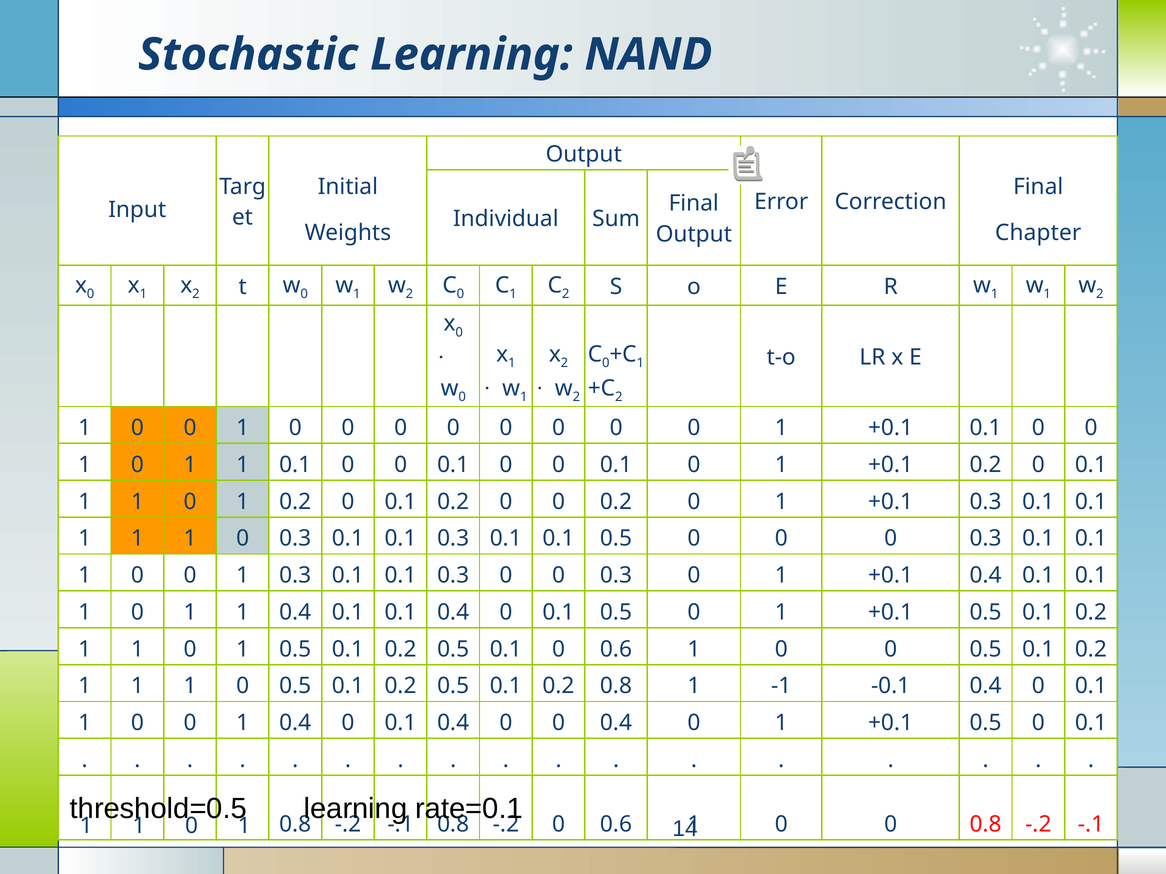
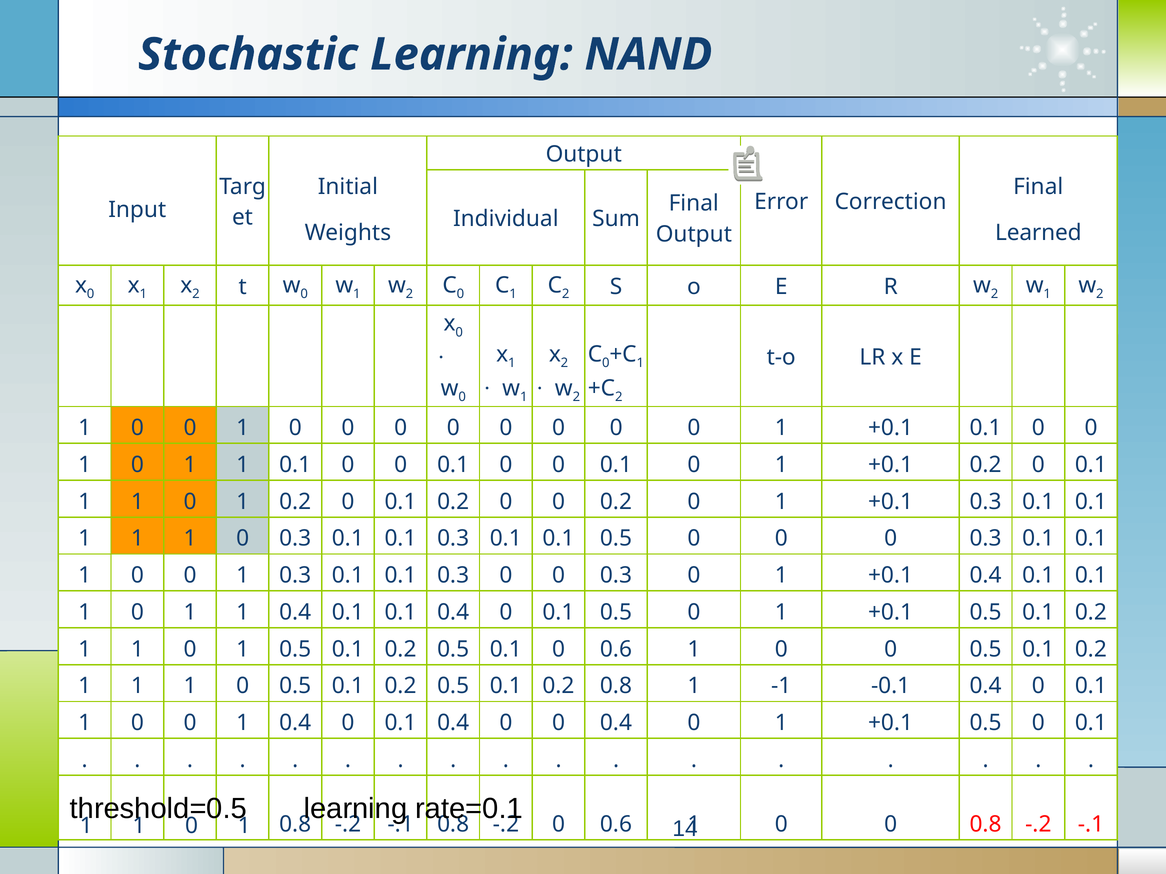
Chapter: Chapter -> Learned
1 at (995, 294): 1 -> 2
